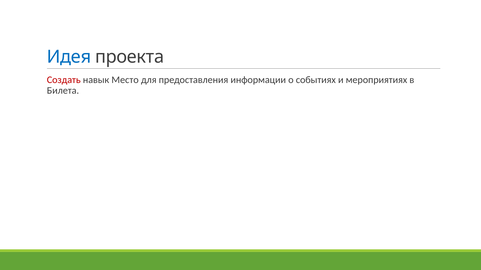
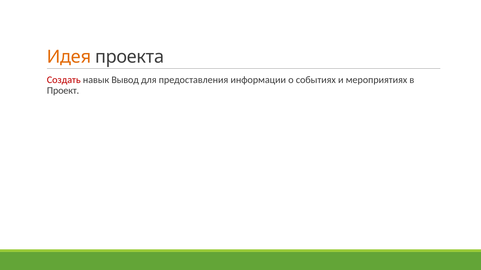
Идея colour: blue -> orange
Место: Место -> Вывод
Билета: Билета -> Проект
